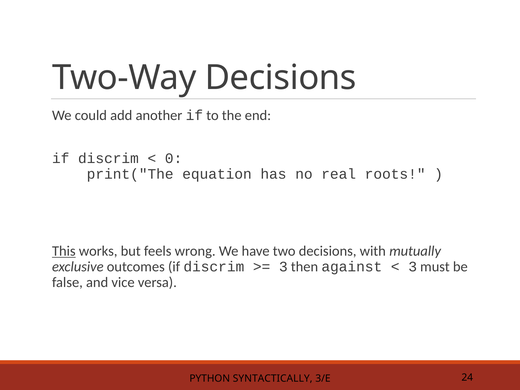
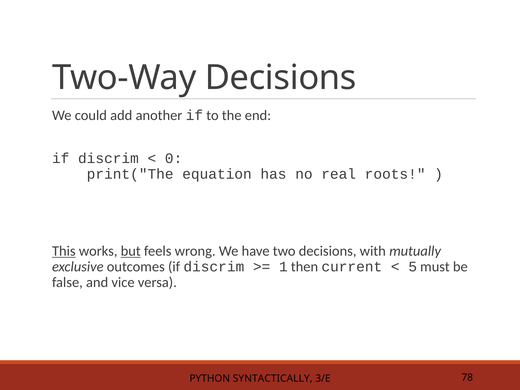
but underline: none -> present
3 at (283, 267): 3 -> 1
against: against -> current
3 at (413, 267): 3 -> 5
24: 24 -> 78
